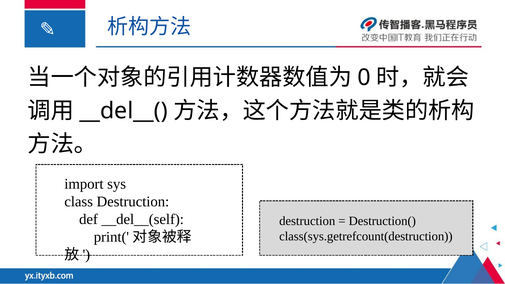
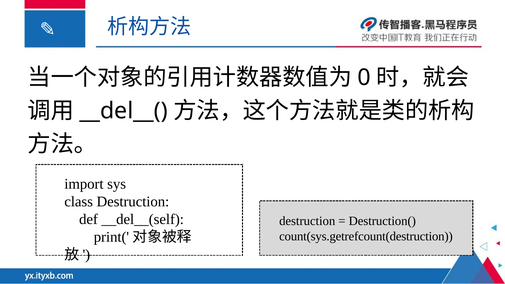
class(sys.getrefcount(destruction: class(sys.getrefcount(destruction -> count(sys.getrefcount(destruction
